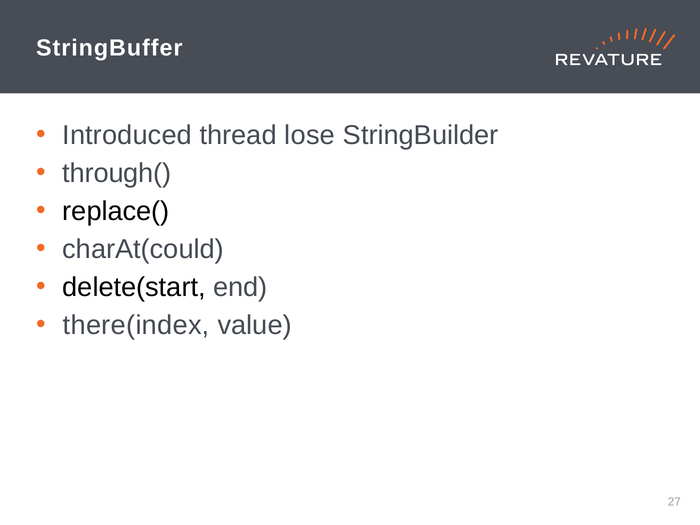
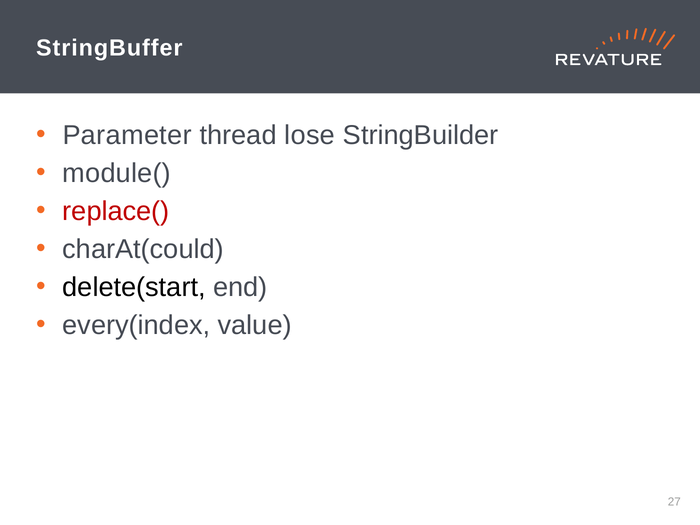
Introduced: Introduced -> Parameter
through(: through( -> module(
replace( colour: black -> red
there(index: there(index -> every(index
